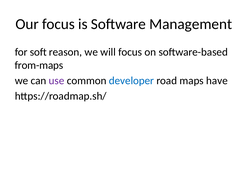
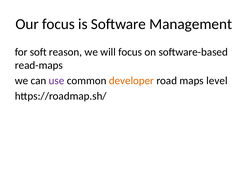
from-maps: from-maps -> read-maps
developer colour: blue -> orange
have: have -> level
